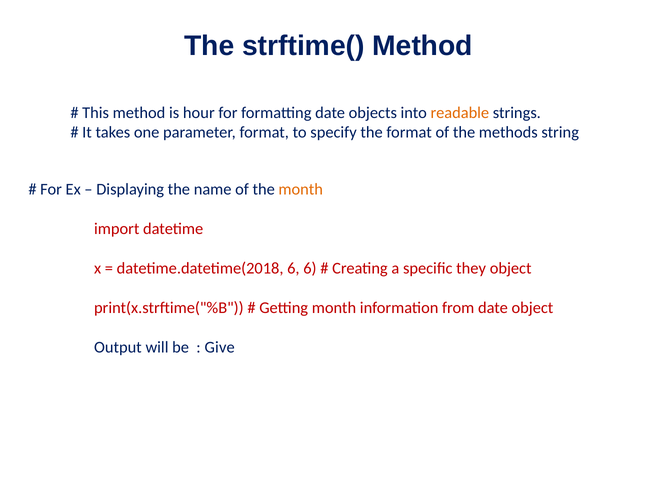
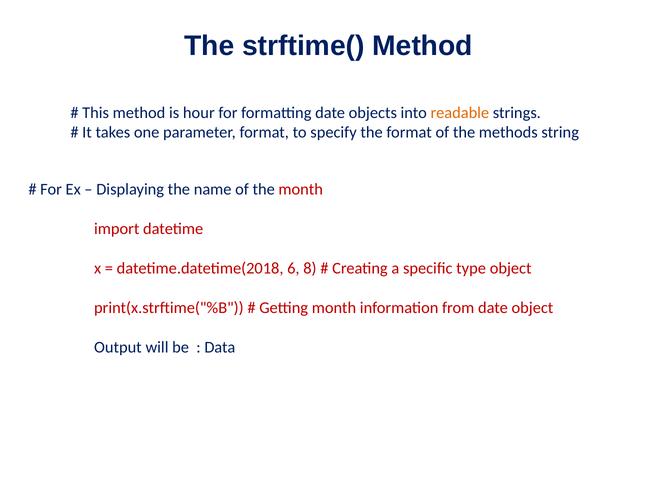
month at (301, 189) colour: orange -> red
6 6: 6 -> 8
they: they -> type
Give: Give -> Data
